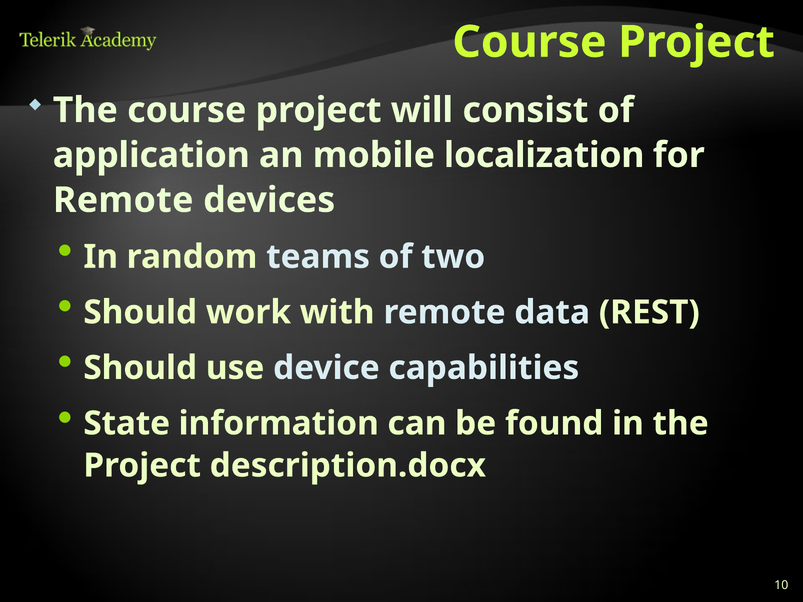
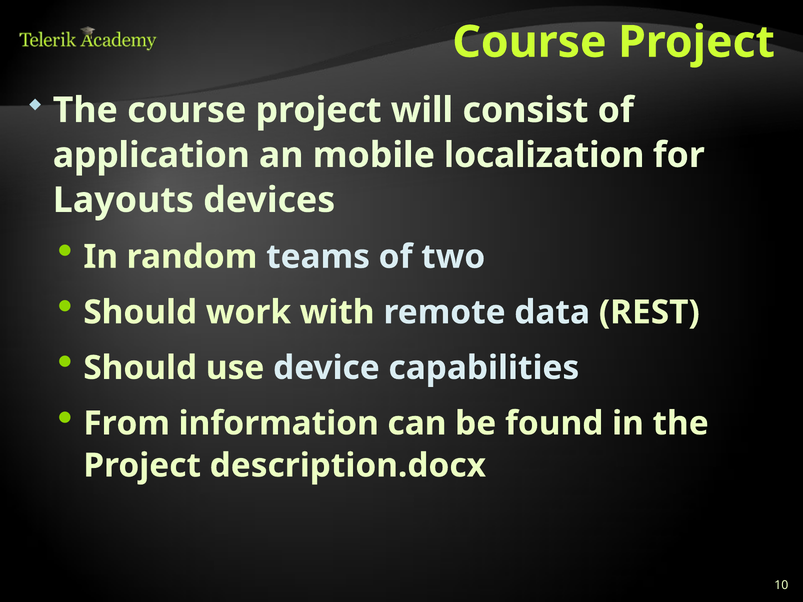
Remote at (123, 200): Remote -> Layouts
State: State -> From
